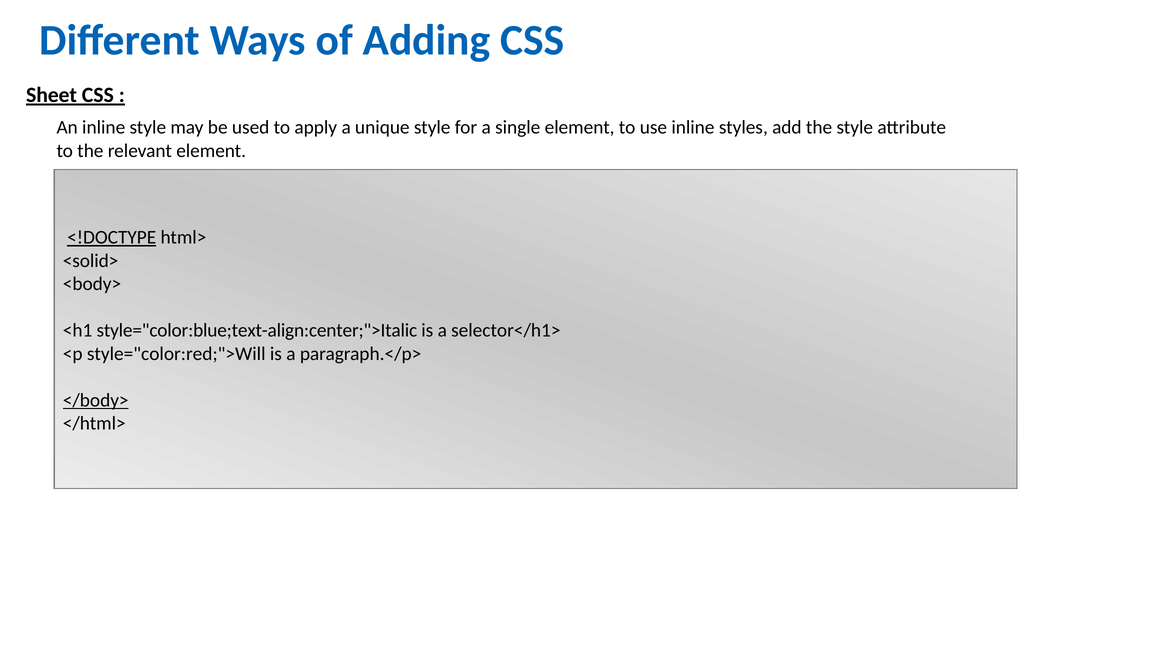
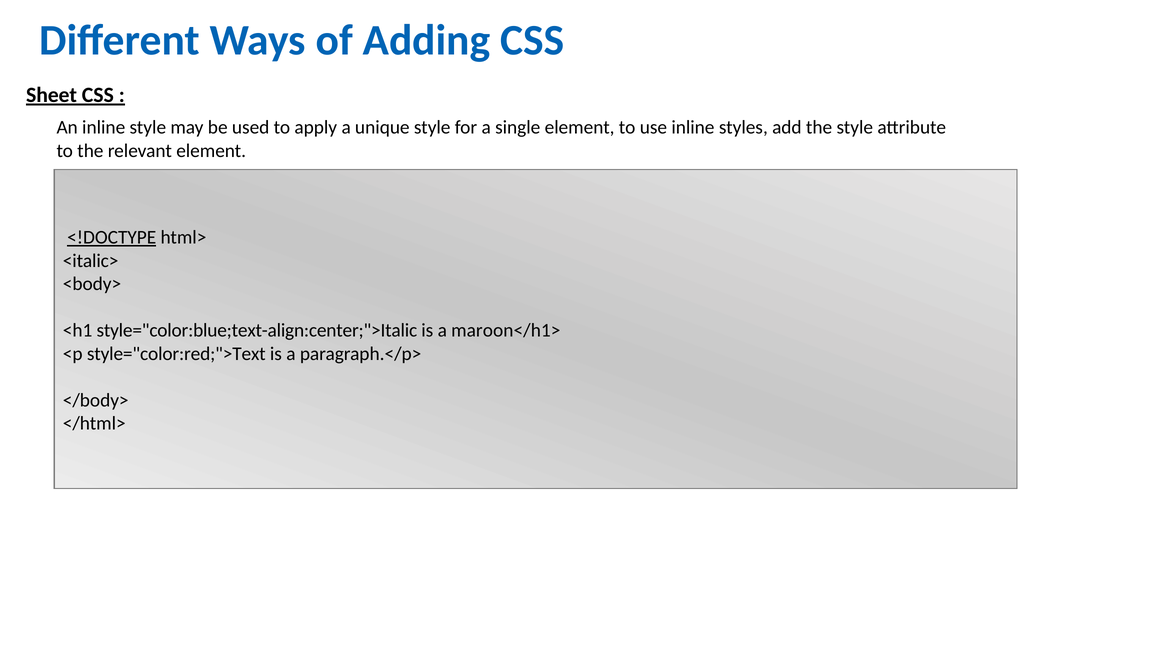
<solid>: <solid> -> <italic>
selector</h1>: selector</h1> -> maroon</h1>
style="color:red;">Will: style="color:red;">Will -> style="color:red;">Text
</body> underline: present -> none
